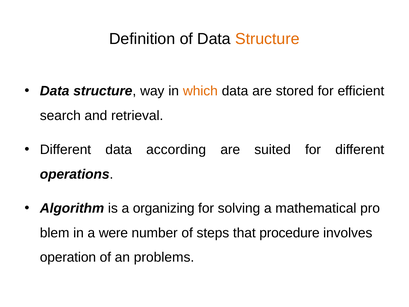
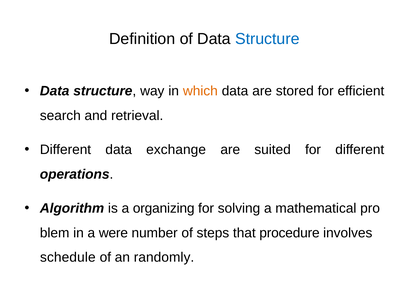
Structure at (267, 39) colour: orange -> blue
according: according -> exchange
operation: operation -> schedule
problems: problems -> randomly
